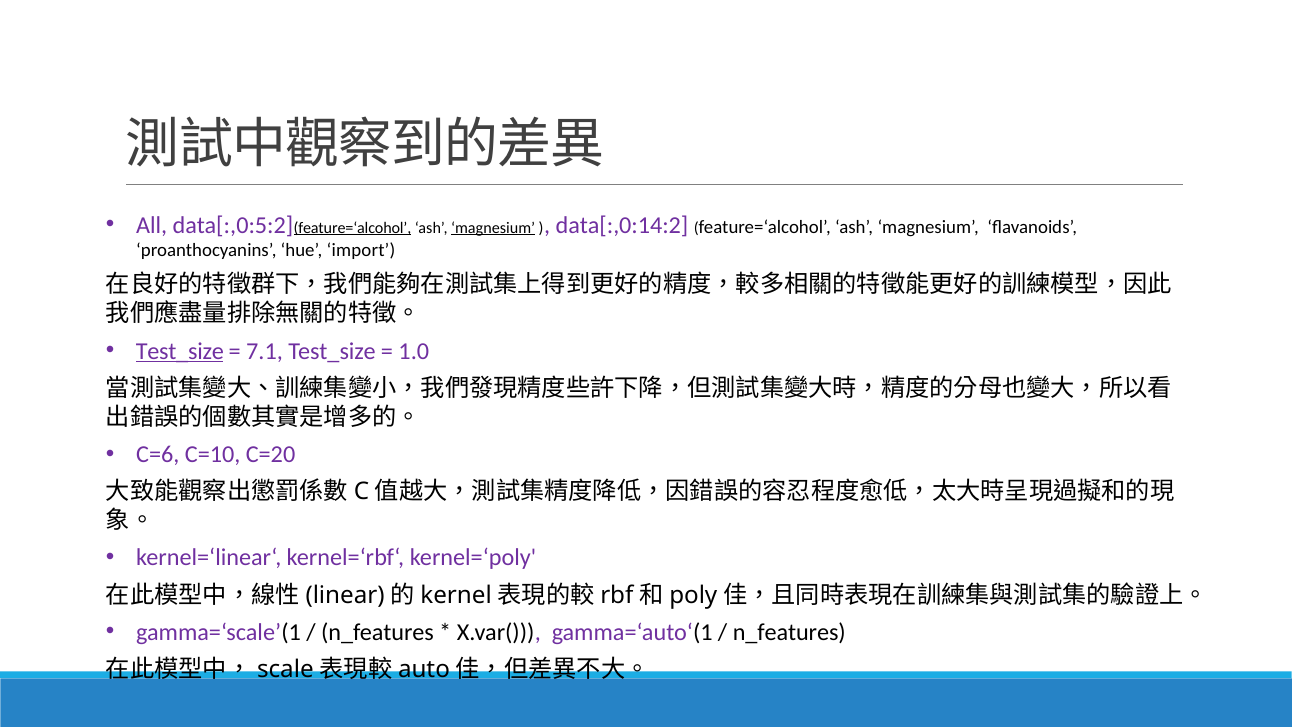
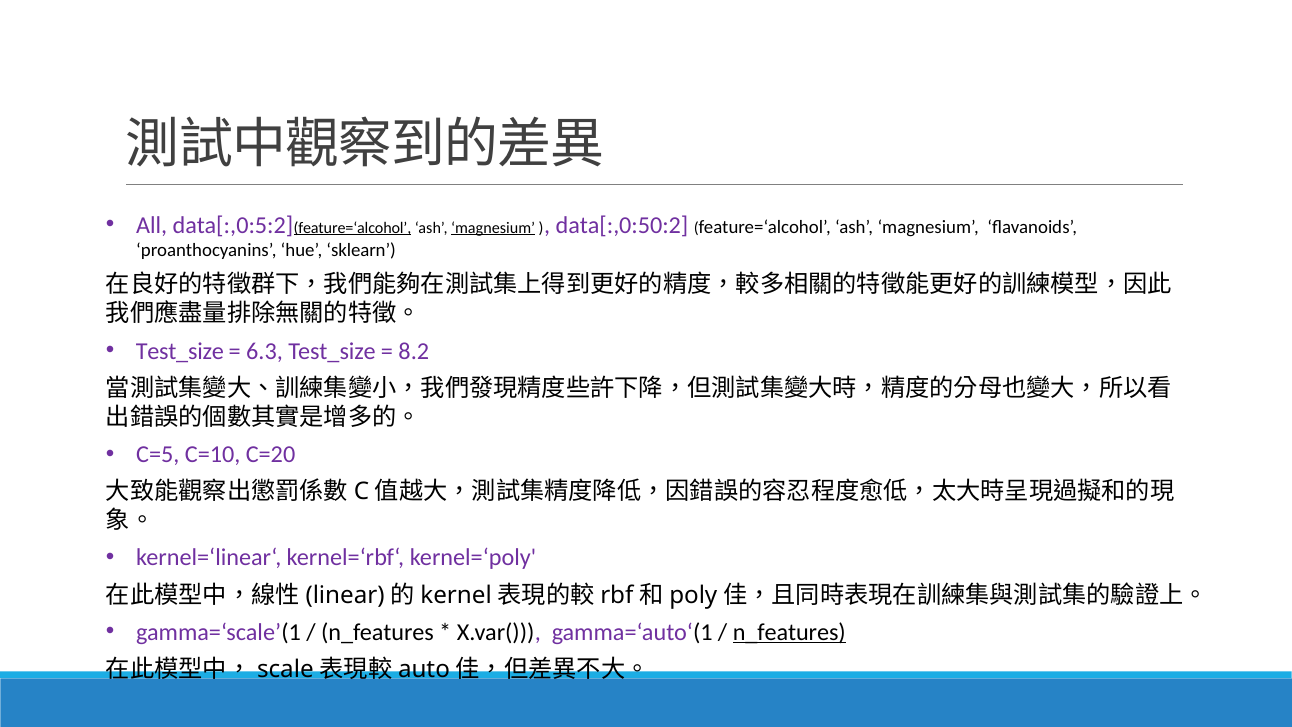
data[:,0:14:2: data[:,0:14:2 -> data[:,0:50:2
import: import -> sklearn
Test_size at (180, 351) underline: present -> none
7.1: 7.1 -> 6.3
1.0: 1.0 -> 8.2
C=6: C=6 -> C=5
n_features at (789, 632) underline: none -> present
